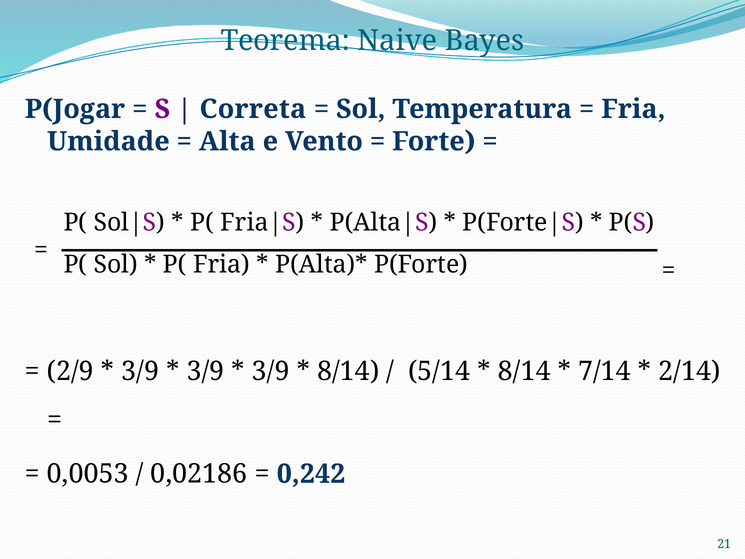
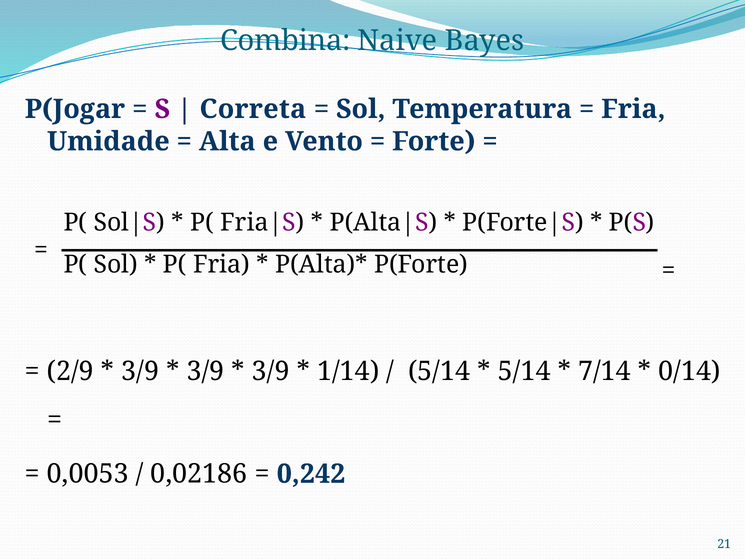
Teorema: Teorema -> Combina
8/14 at (348, 371): 8/14 -> 1/14
8/14 at (524, 371): 8/14 -> 5/14
2/14: 2/14 -> 0/14
